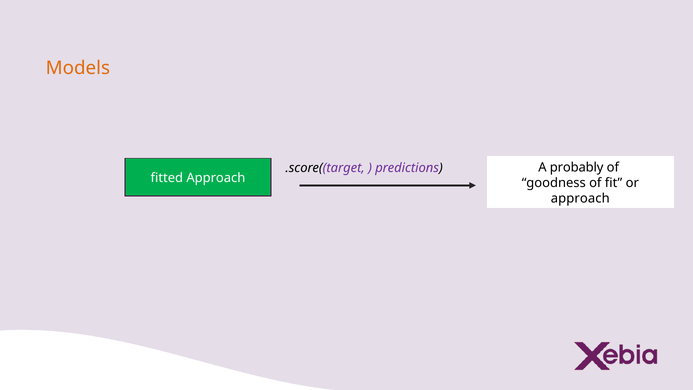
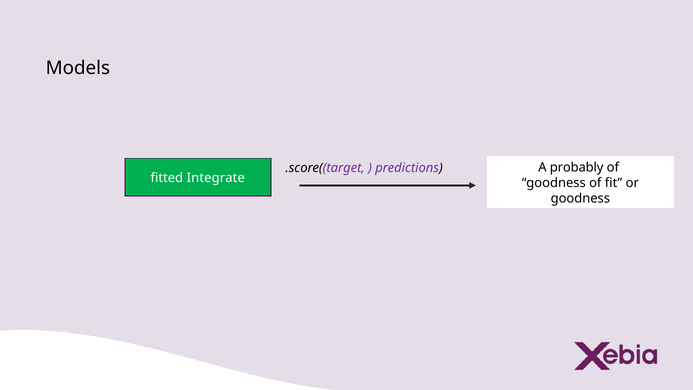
Models colour: orange -> black
fitted Approach: Approach -> Integrate
approach at (580, 198): approach -> goodness
